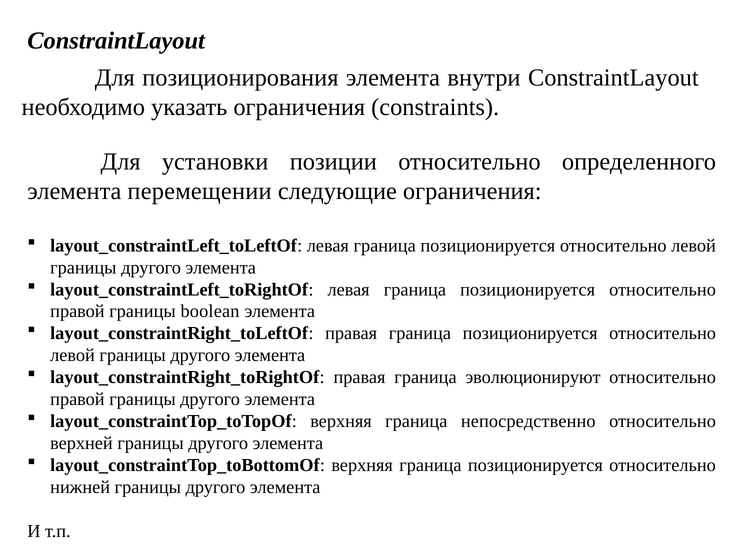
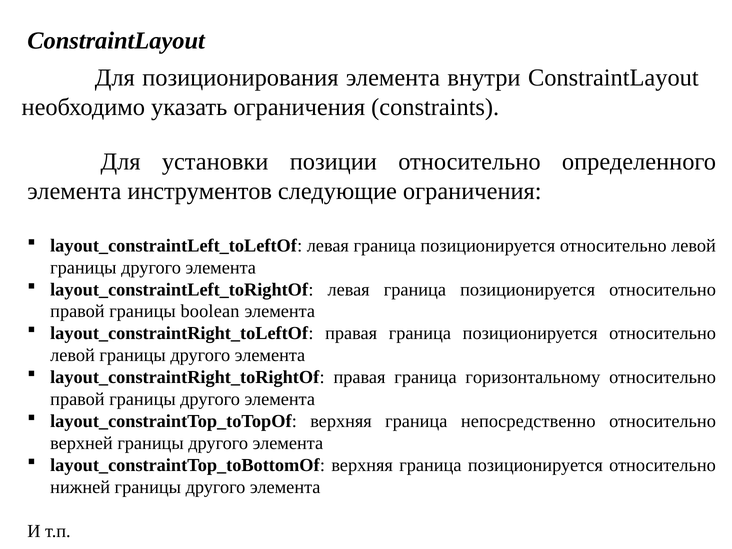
перемещении: перемещении -> инструментов
эволюционируют: эволюционируют -> горизонтальному
